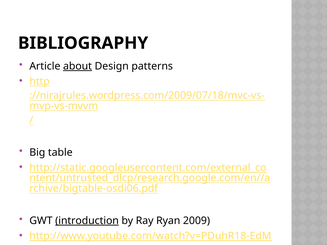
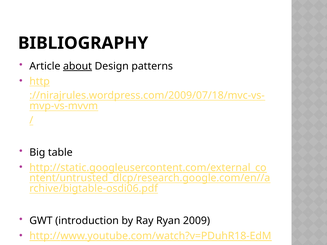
introduction underline: present -> none
